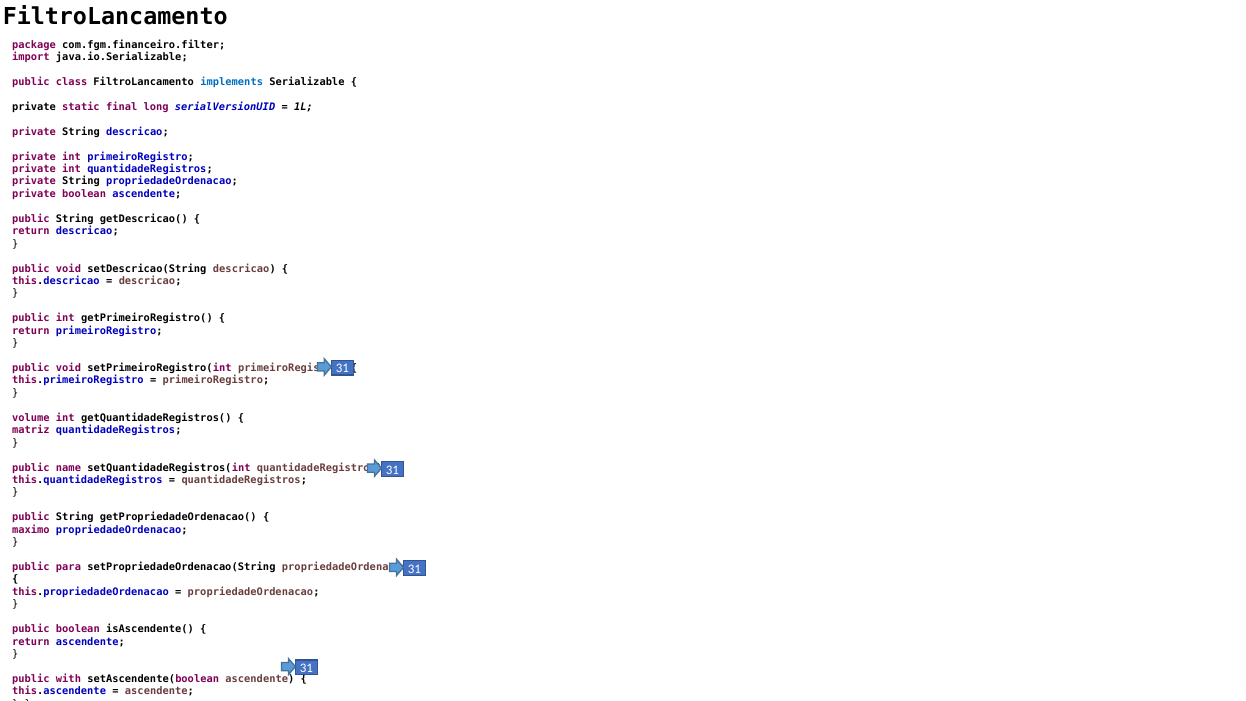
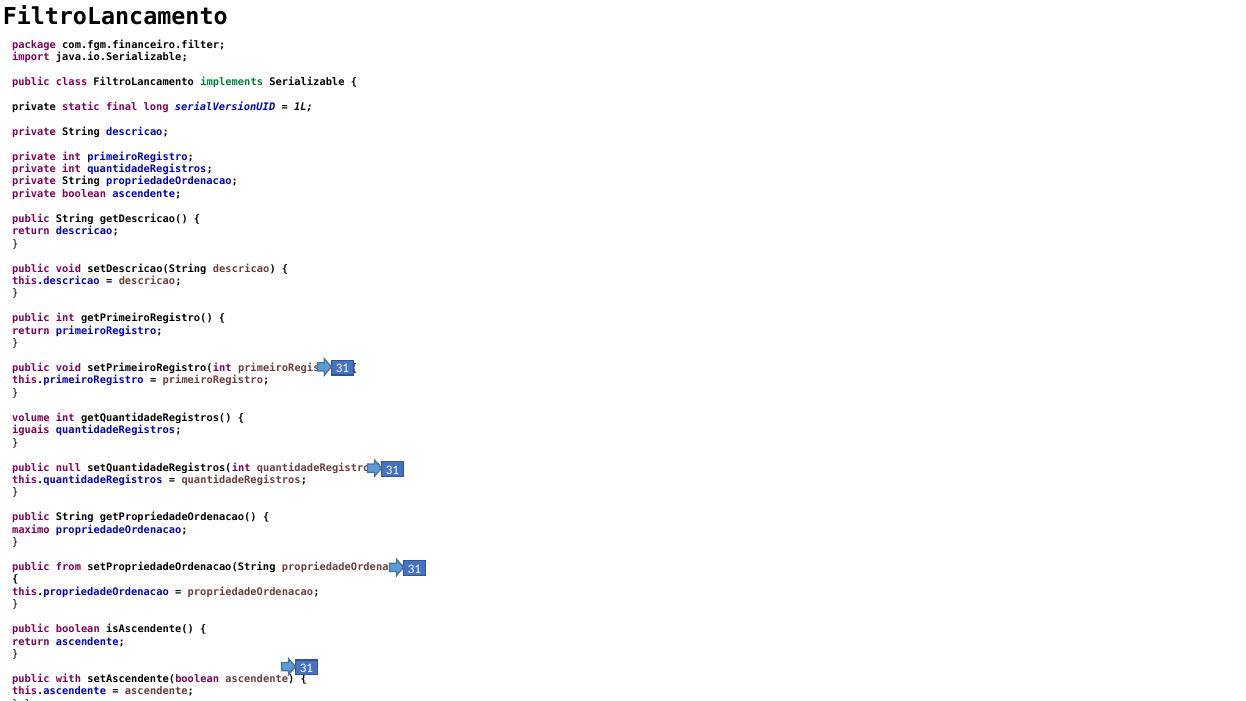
implements colour: blue -> green
matriz: matriz -> iguais
name: name -> null
para: para -> from
